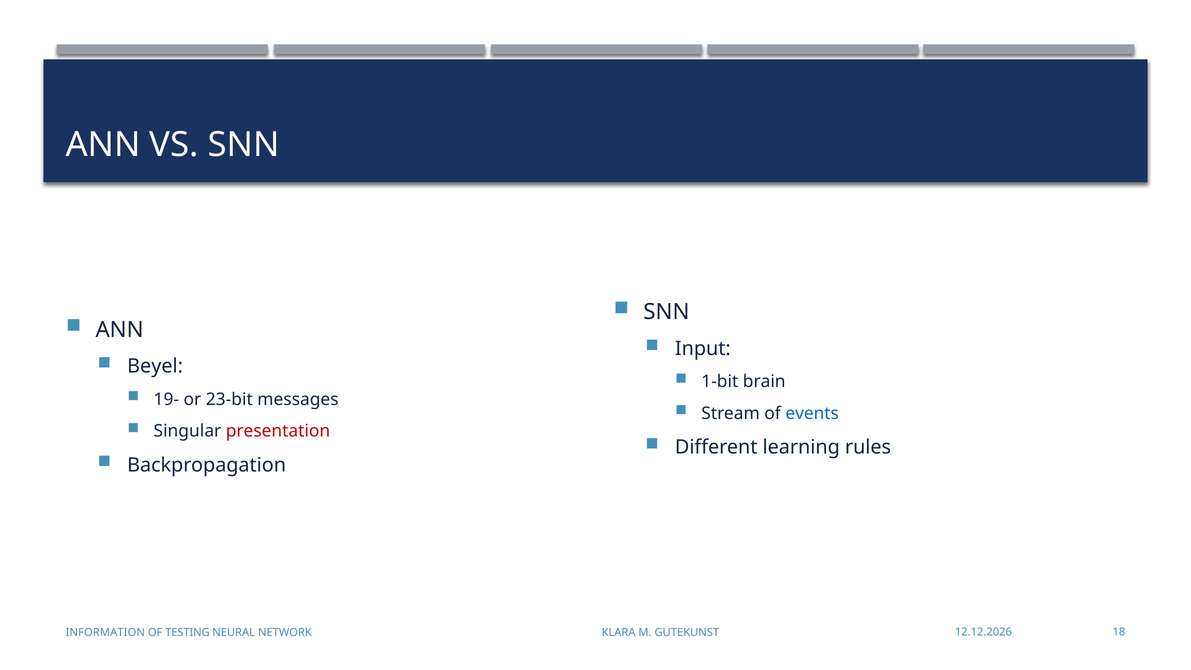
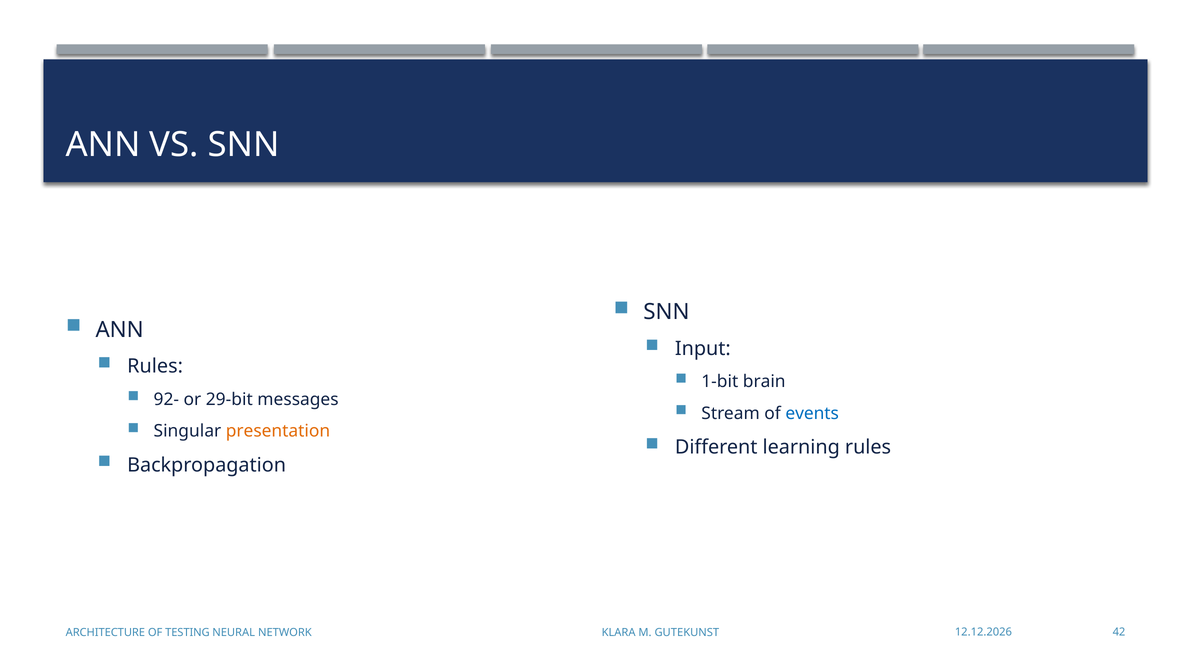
Beyel at (155, 366): Beyel -> Rules
19-: 19- -> 92-
23-bit: 23-bit -> 29-bit
presentation colour: red -> orange
INFORMATION: INFORMATION -> ARCHITECTURE
18: 18 -> 42
